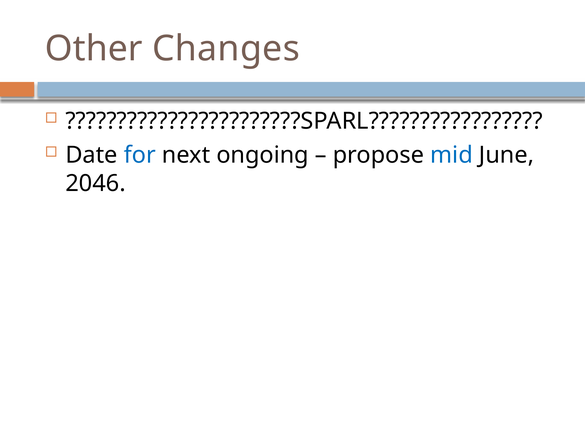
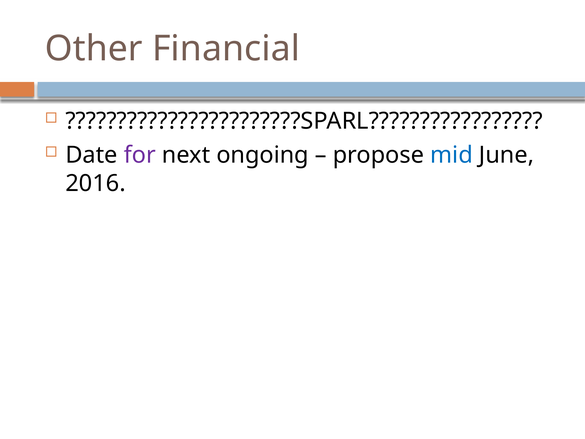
Changes: Changes -> Financial
for colour: blue -> purple
2046: 2046 -> 2016
